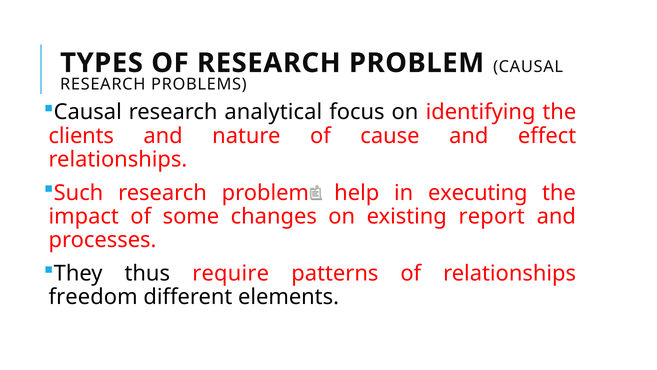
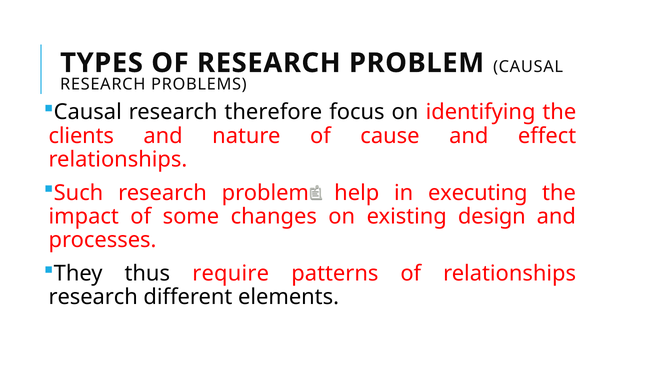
analytical: analytical -> therefore
report: report -> design
freedom at (93, 297): freedom -> research
